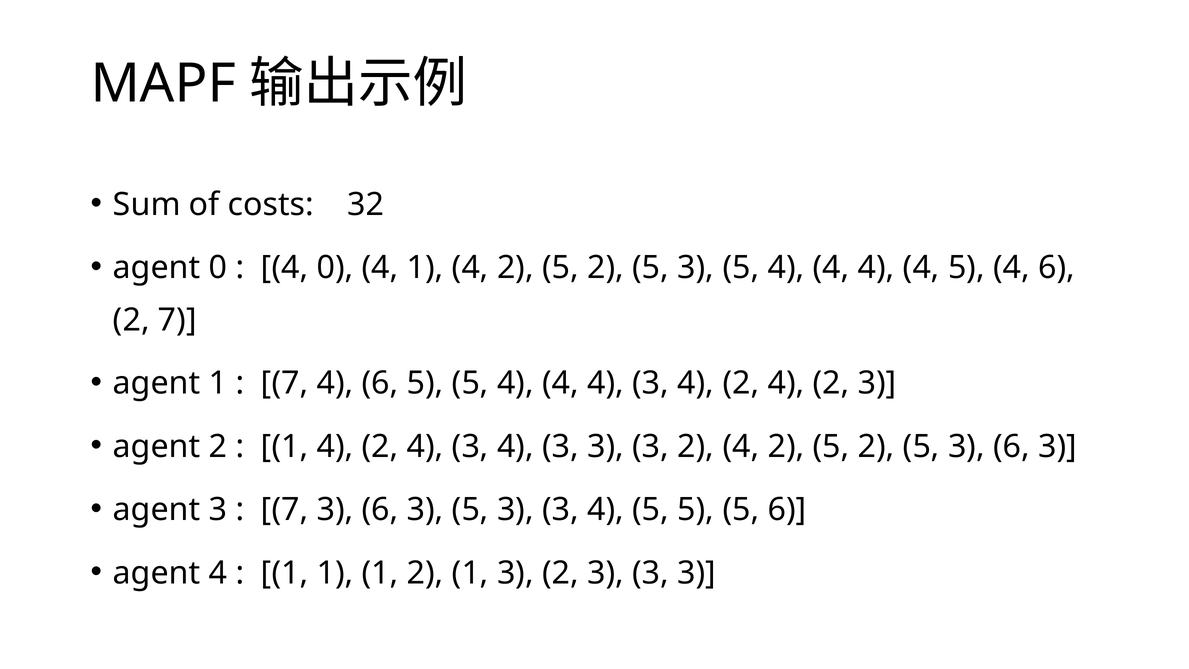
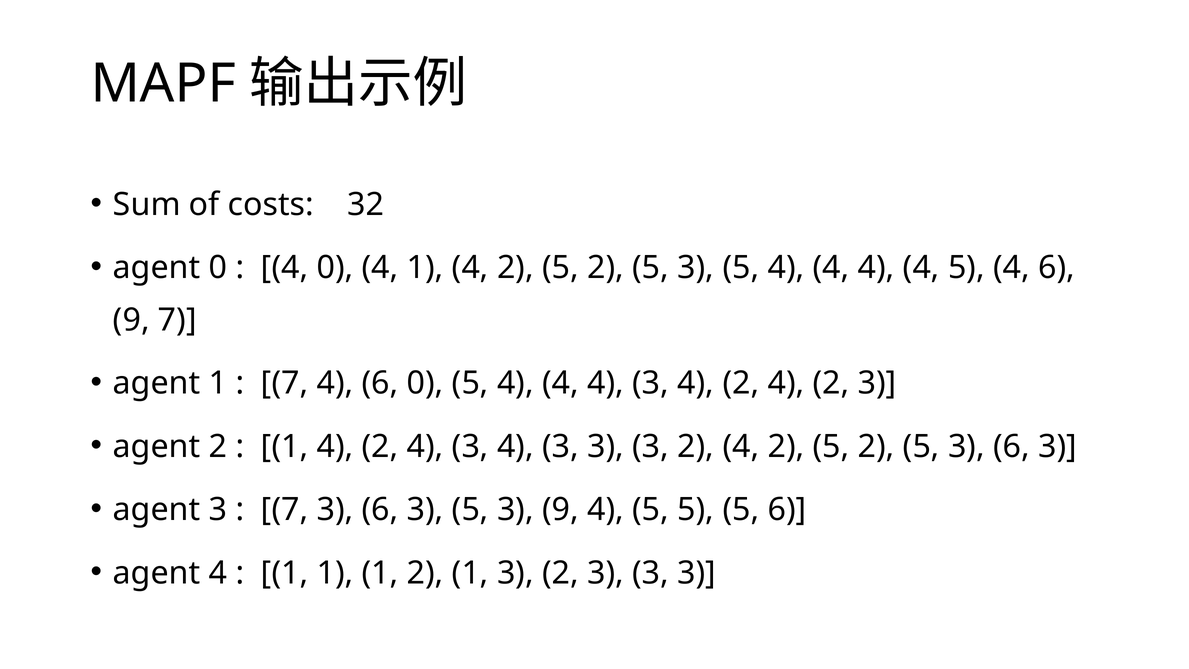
2 at (131, 320): 2 -> 9
6 5: 5 -> 0
5 3 3: 3 -> 9
